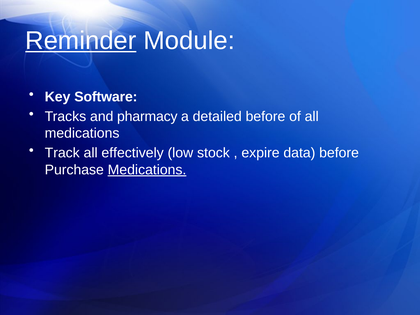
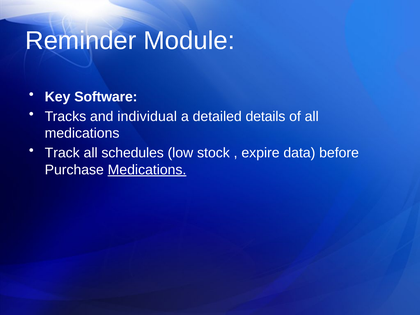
Reminder underline: present -> none
pharmacy: pharmacy -> individual
detailed before: before -> details
effectively: effectively -> schedules
